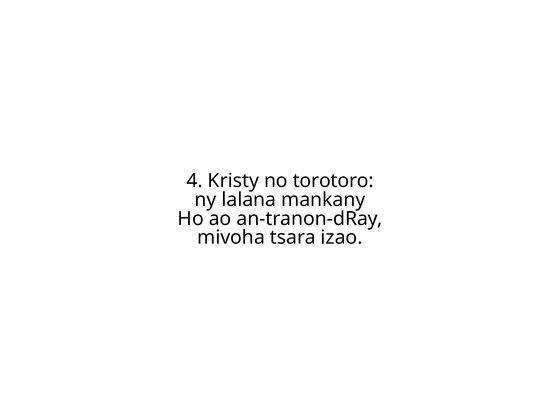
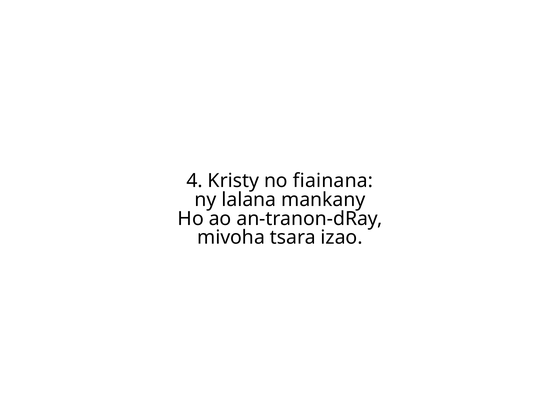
torotoro: torotoro -> fiainana
